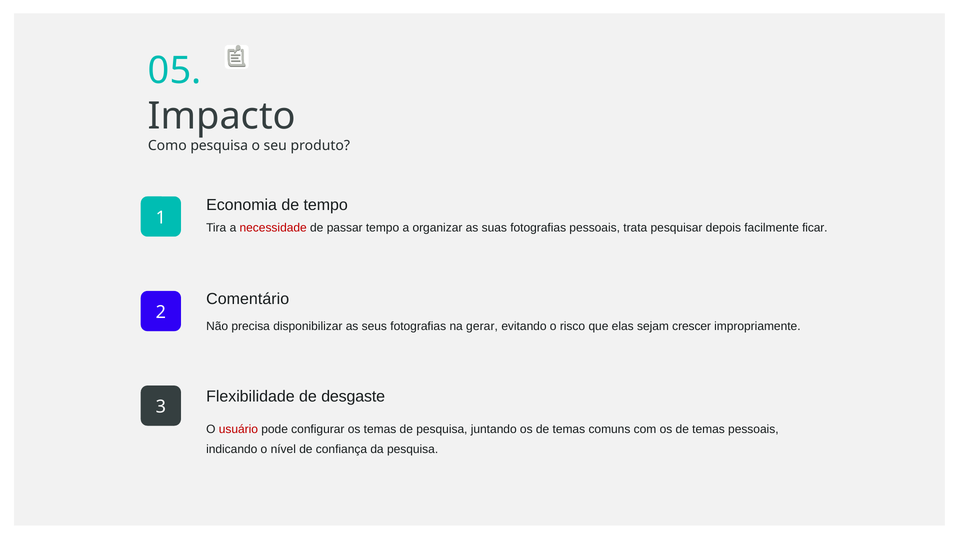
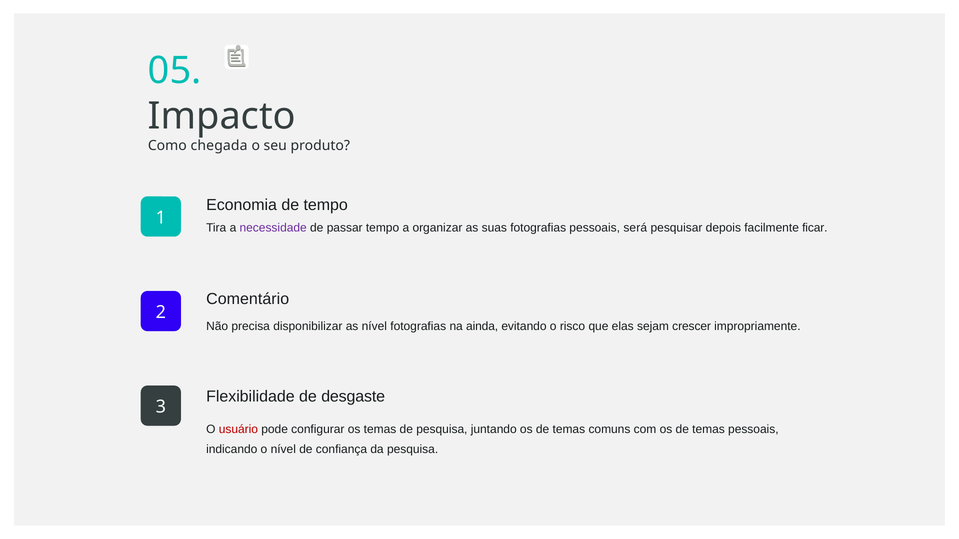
Como pesquisa: pesquisa -> chegada
necessidade colour: red -> purple
trata: trata -> será
as seus: seus -> nível
gerar: gerar -> ainda
